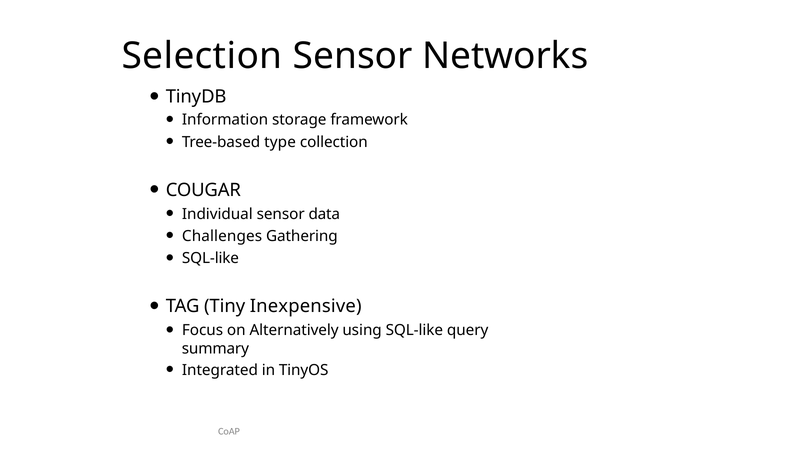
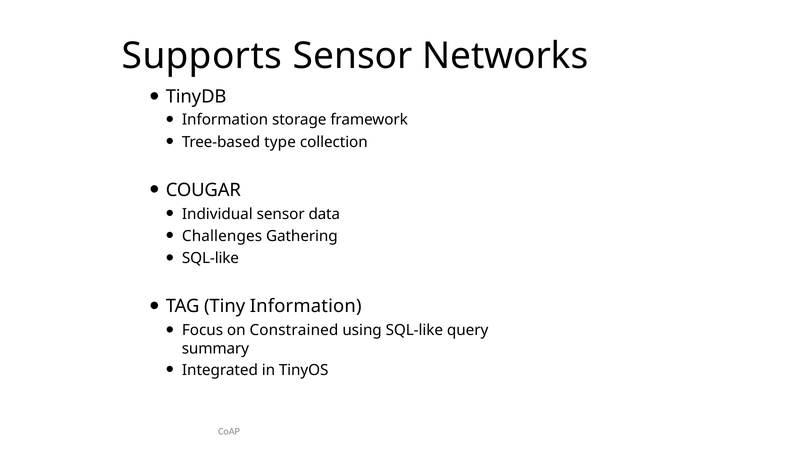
Selection: Selection -> Supports
Tiny Inexpensive: Inexpensive -> Information
Alternatively: Alternatively -> Constrained
